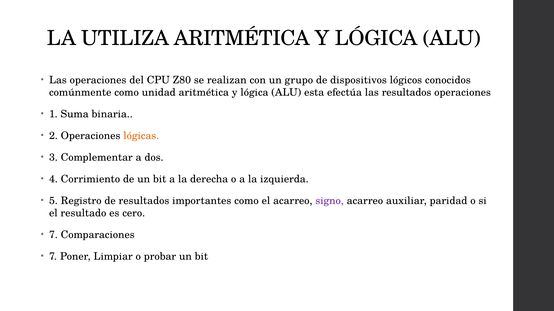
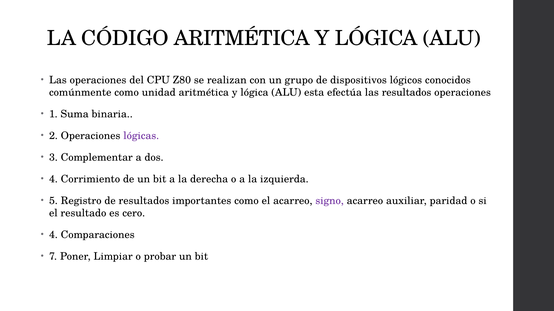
UTILIZA: UTILIZA -> CÓDIGO
lógicas colour: orange -> purple
7 at (53, 235): 7 -> 4
